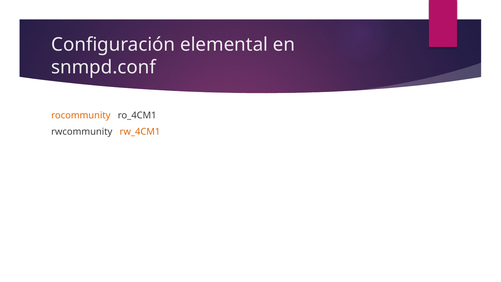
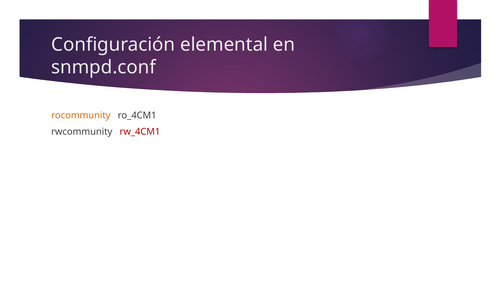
rw_4CM1 colour: orange -> red
